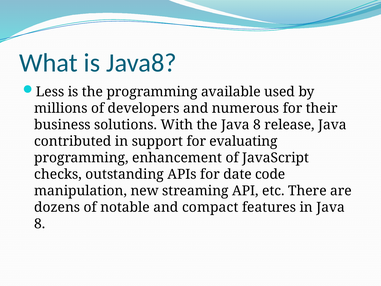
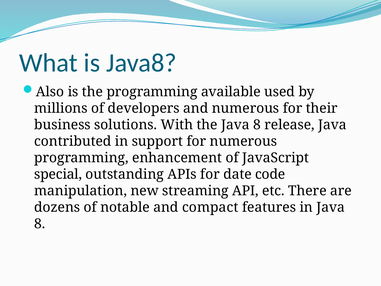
Less: Less -> Also
for evaluating: evaluating -> numerous
checks: checks -> special
